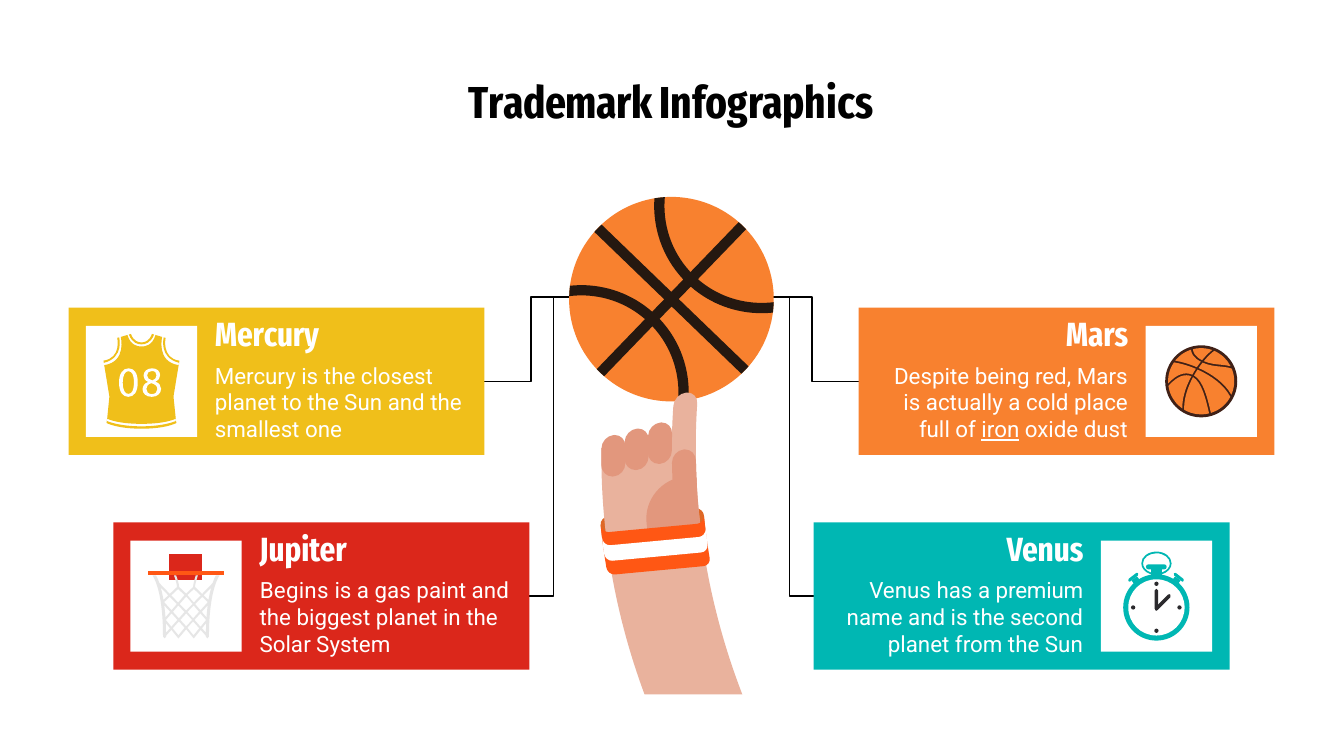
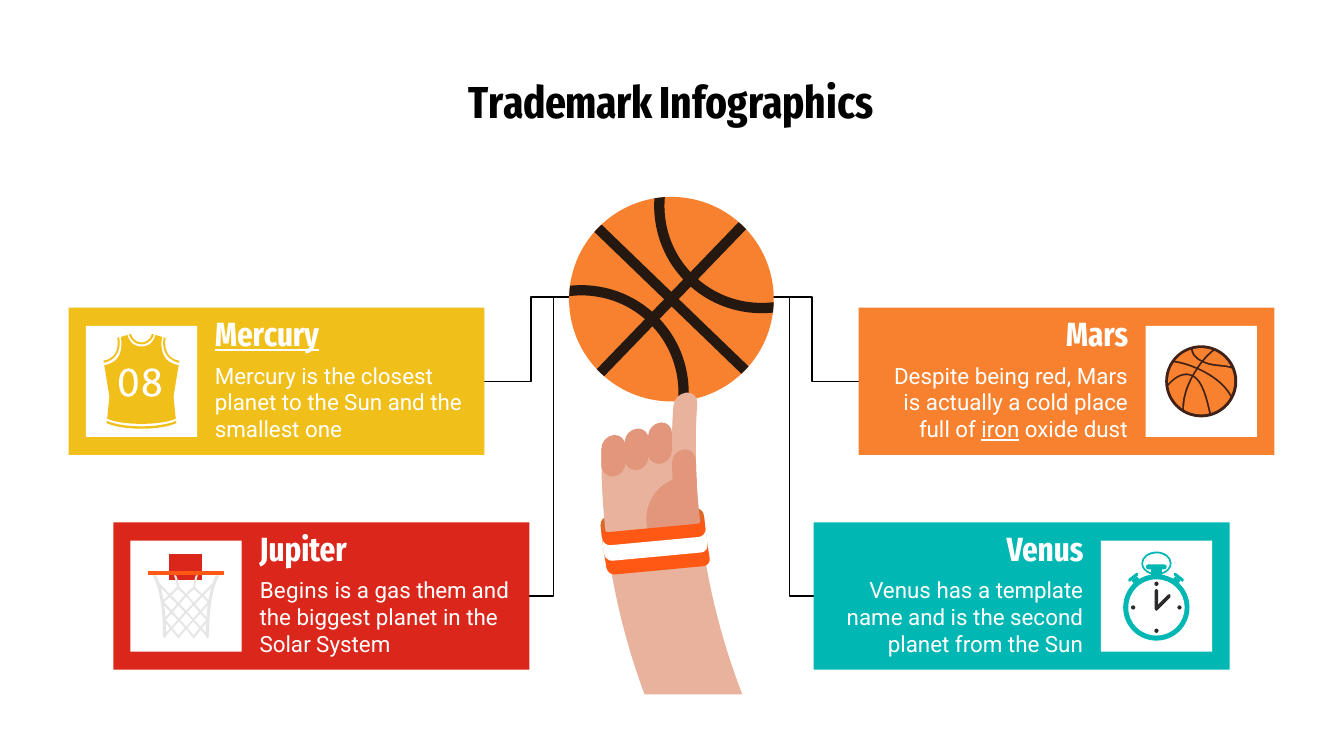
Mercury at (267, 336) underline: none -> present
paint: paint -> them
premium: premium -> template
